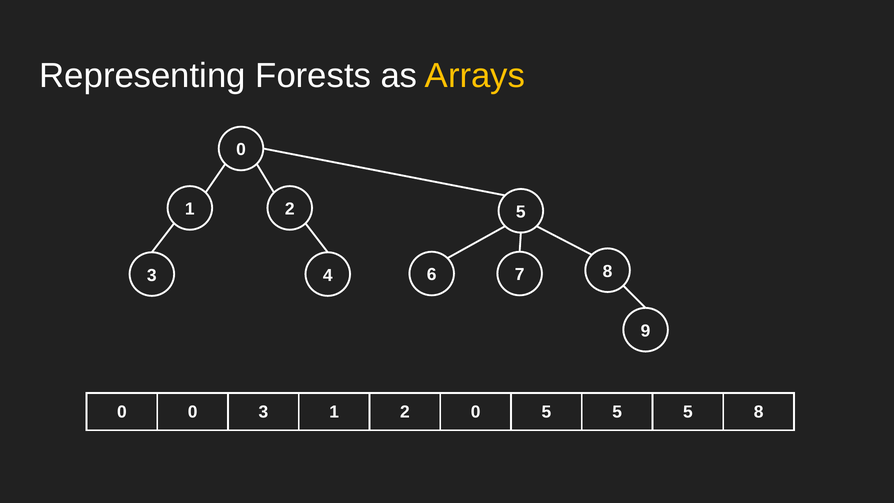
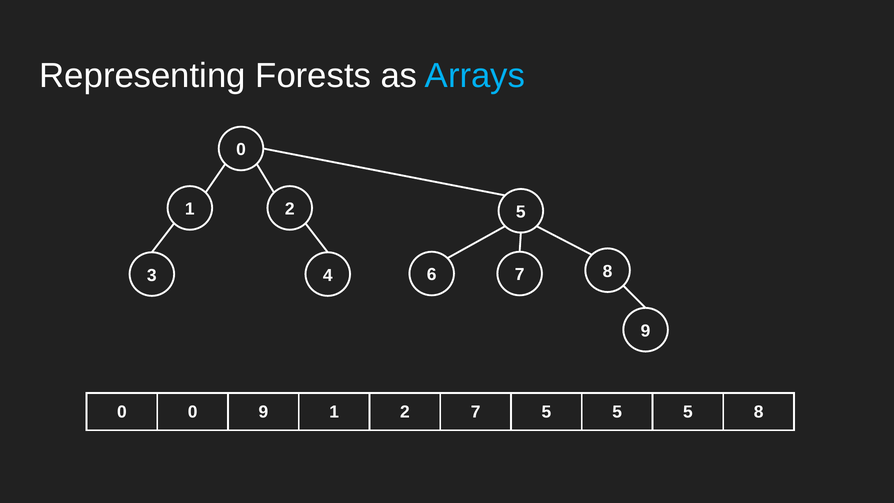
Arrays colour: yellow -> light blue
0 3: 3 -> 9
2 0: 0 -> 7
